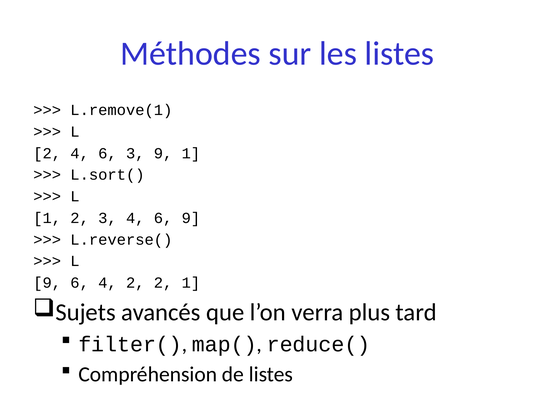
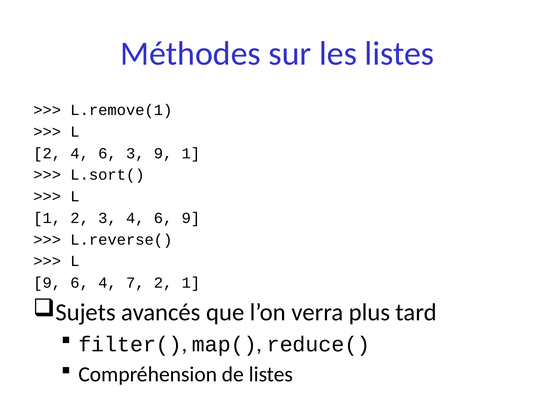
4 2: 2 -> 7
